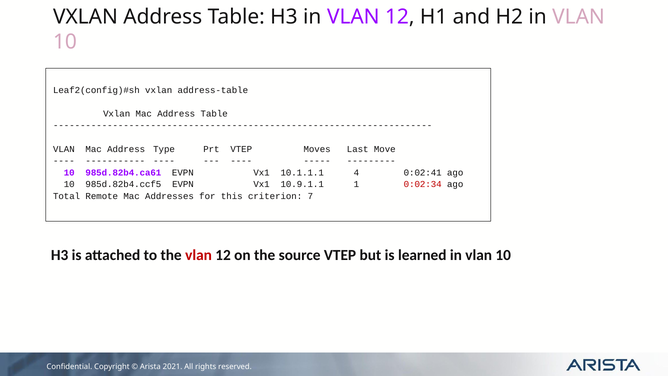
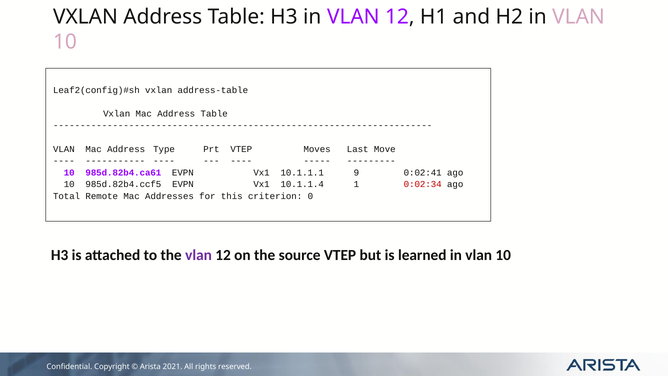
4: 4 -> 9
10.9.1.1: 10.9.1.1 -> 10.1.1.4
7: 7 -> 0
vlan at (199, 255) colour: red -> purple
